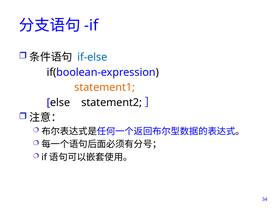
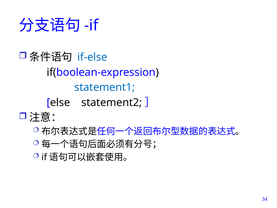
statement1 colour: orange -> blue
